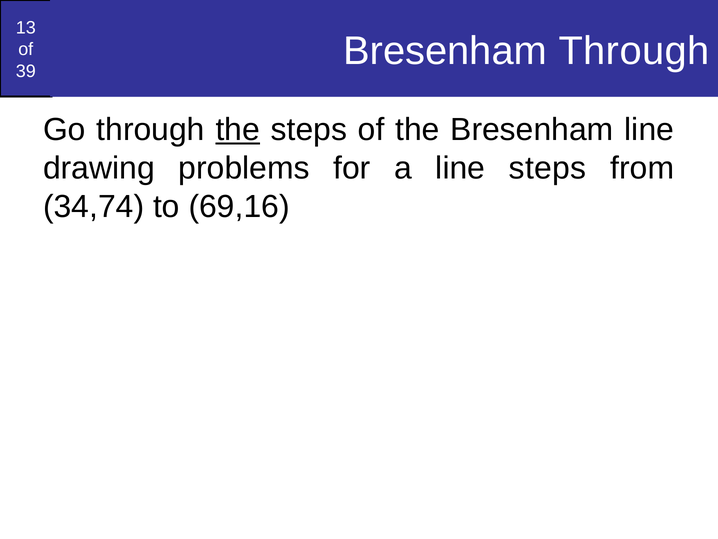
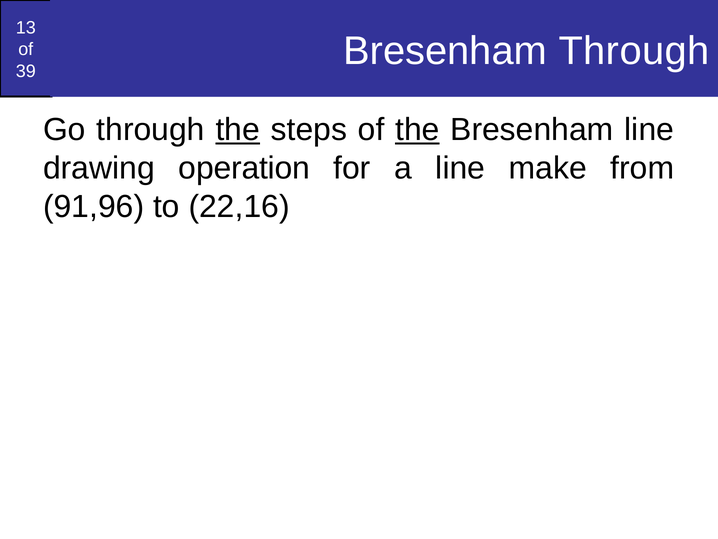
the at (417, 130) underline: none -> present
problems: problems -> operation
line steps: steps -> make
34,74: 34,74 -> 91,96
69,16: 69,16 -> 22,16
